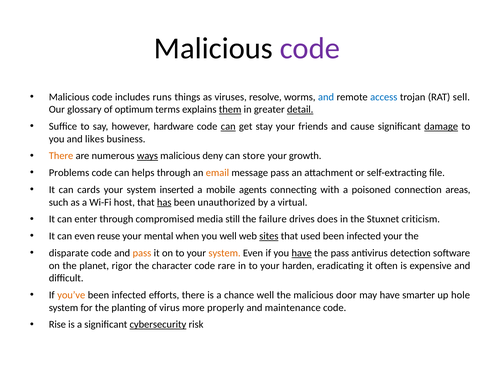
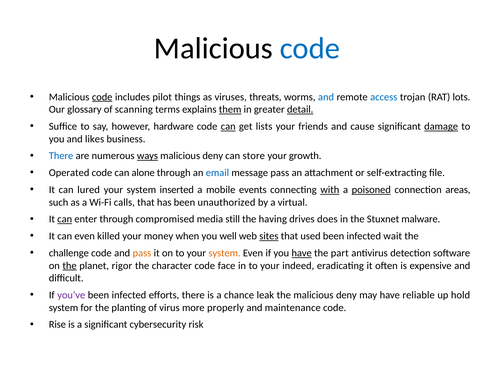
code at (310, 48) colour: purple -> blue
code at (102, 97) underline: none -> present
runs: runs -> pilot
resolve: resolve -> threats
sell: sell -> lots
optimum: optimum -> scanning
stay: stay -> lists
There at (61, 156) colour: orange -> blue
Problems: Problems -> Operated
helps: helps -> alone
email colour: orange -> blue
cards: cards -> lured
agents: agents -> events
with underline: none -> present
poisoned underline: none -> present
host: host -> calls
has underline: present -> none
can at (65, 220) underline: none -> present
failure: failure -> having
criticism: criticism -> malware
reuse: reuse -> killed
mental: mental -> money
infected your: your -> wait
disparate: disparate -> challenge
the pass: pass -> part
the at (70, 266) underline: none -> present
rare: rare -> face
harden: harden -> indeed
you’ve colour: orange -> purple
chance well: well -> leak
the malicious door: door -> deny
smarter: smarter -> reliable
hole: hole -> hold
cybersecurity underline: present -> none
